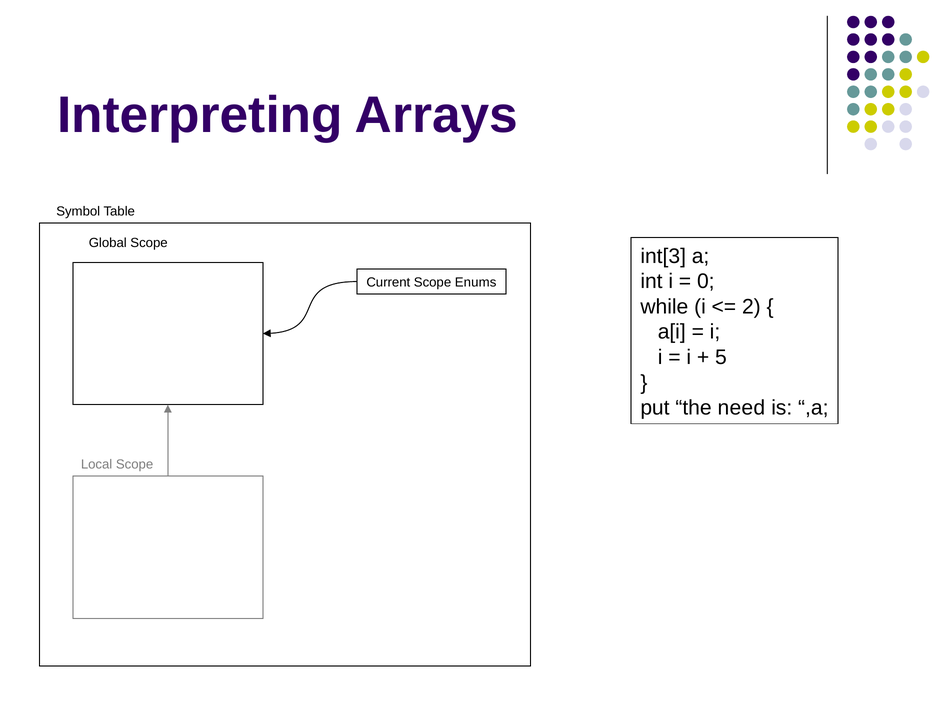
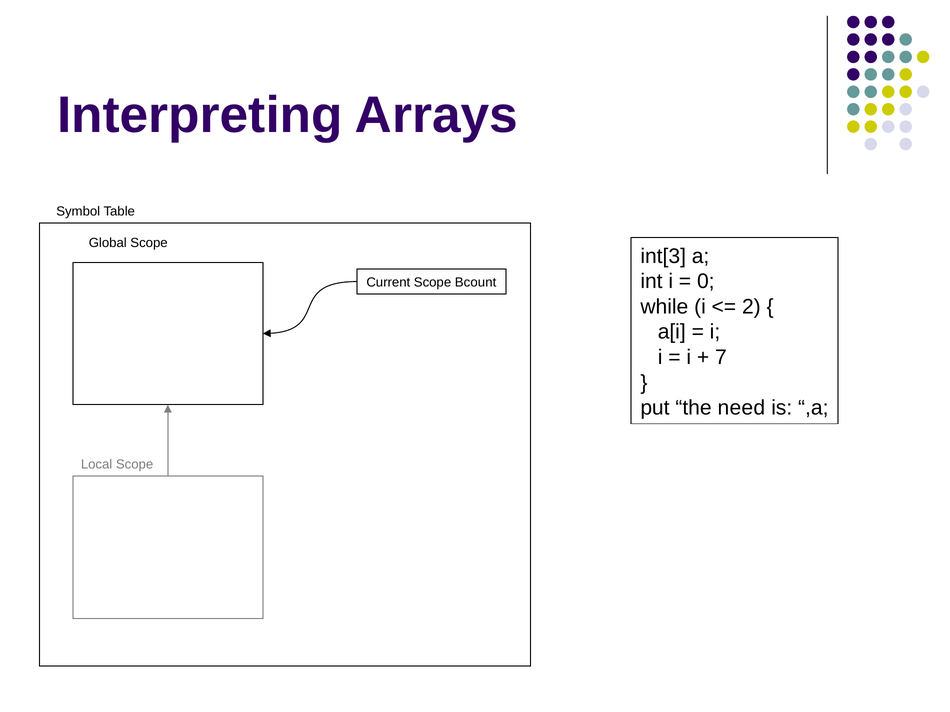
Enums: Enums -> Bcount
5: 5 -> 7
